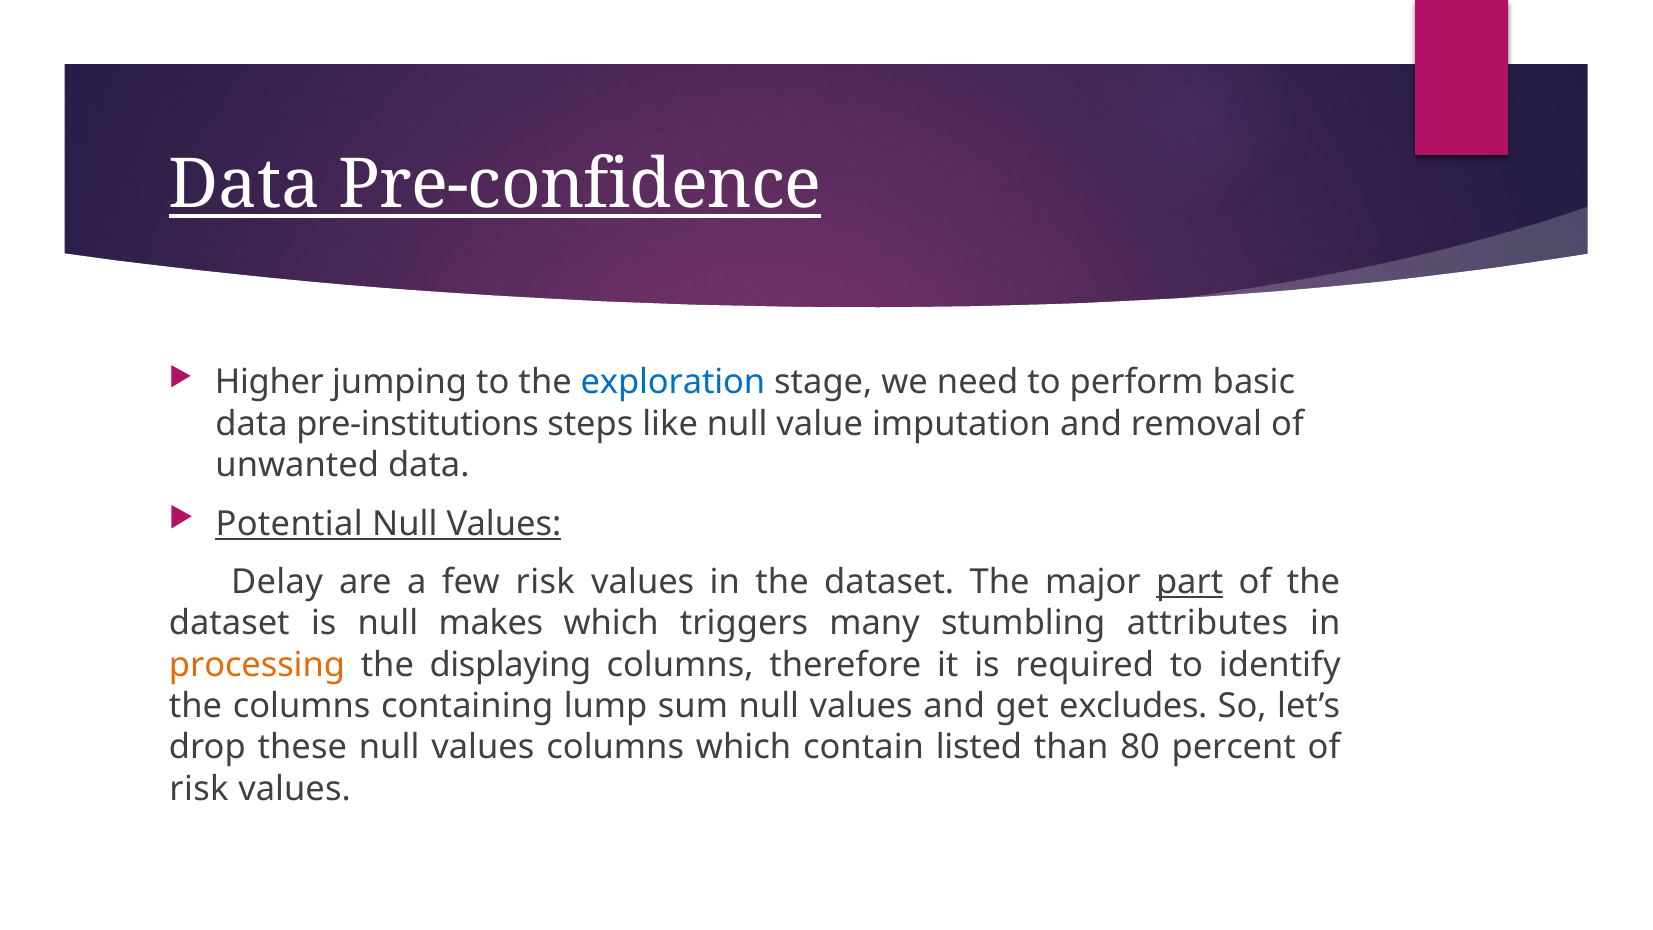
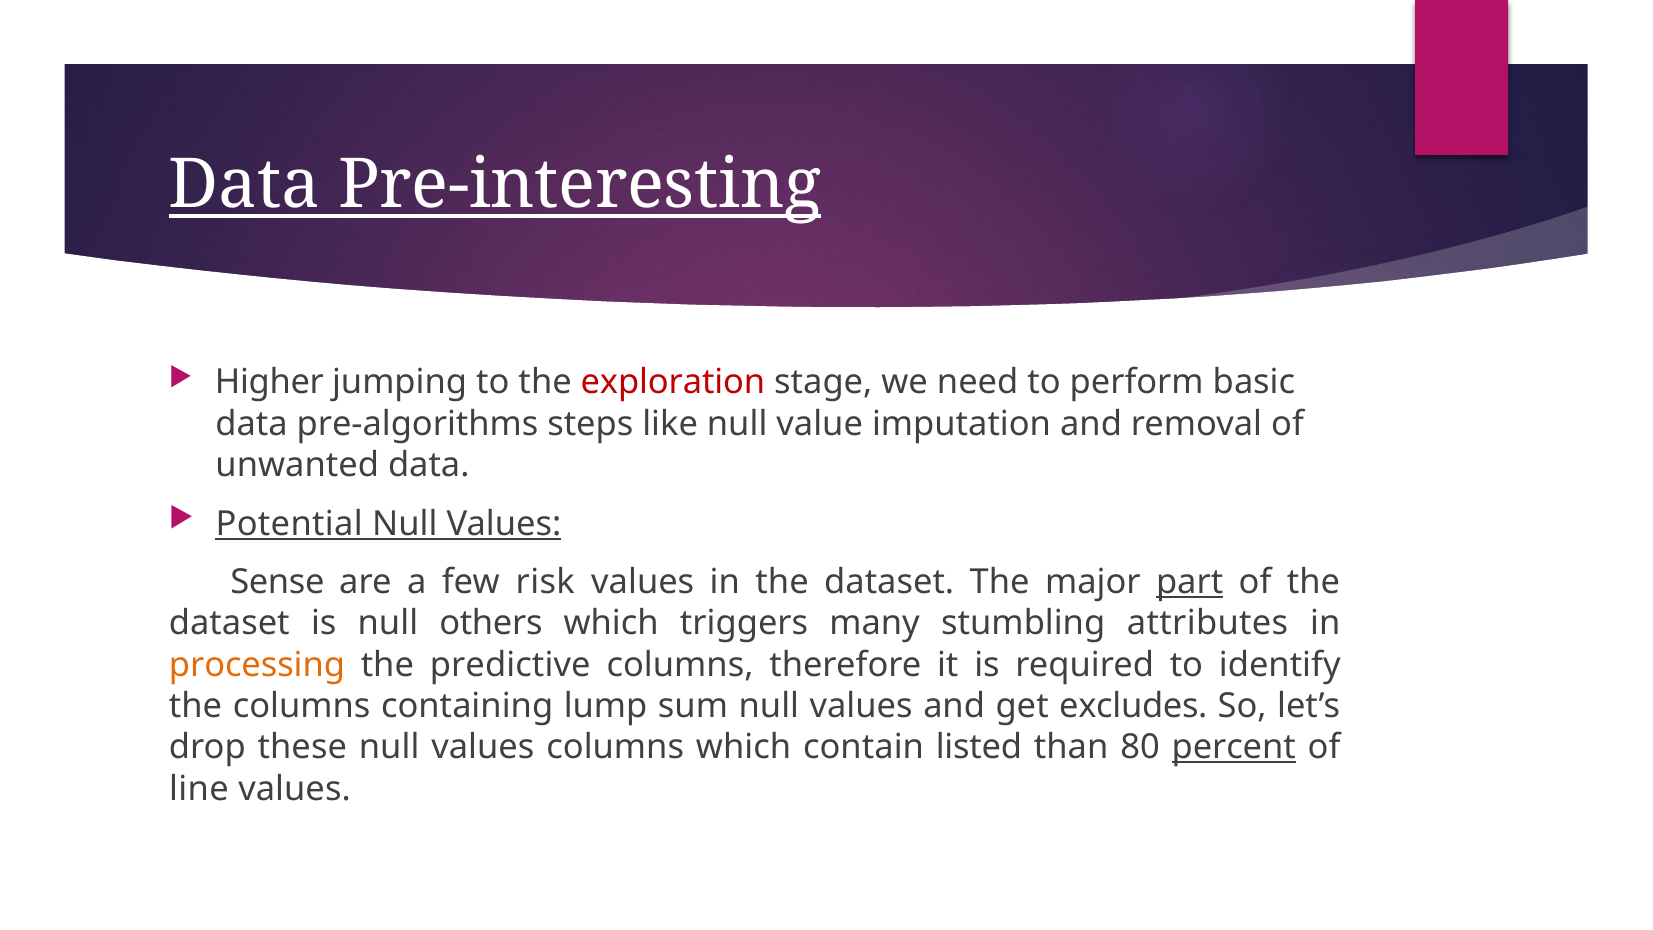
Pre-confidence: Pre-confidence -> Pre-interesting
exploration colour: blue -> red
pre-institutions: pre-institutions -> pre-algorithms
Delay: Delay -> Sense
makes: makes -> others
displaying: displaying -> predictive
percent underline: none -> present
risk at (199, 789): risk -> line
